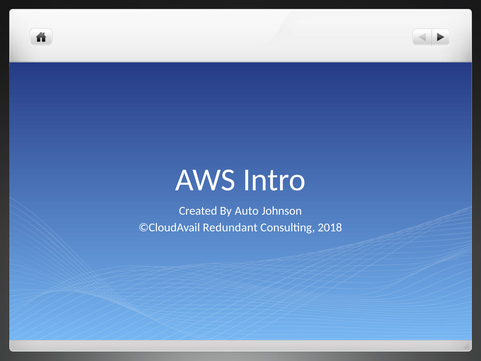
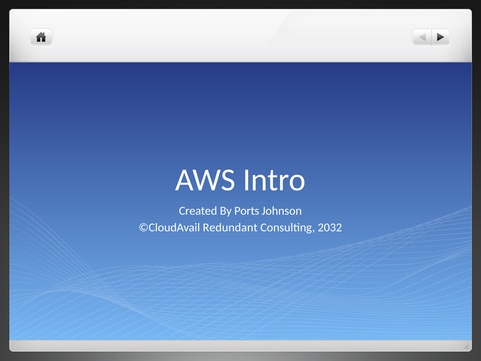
Auto: Auto -> Ports
2018: 2018 -> 2032
